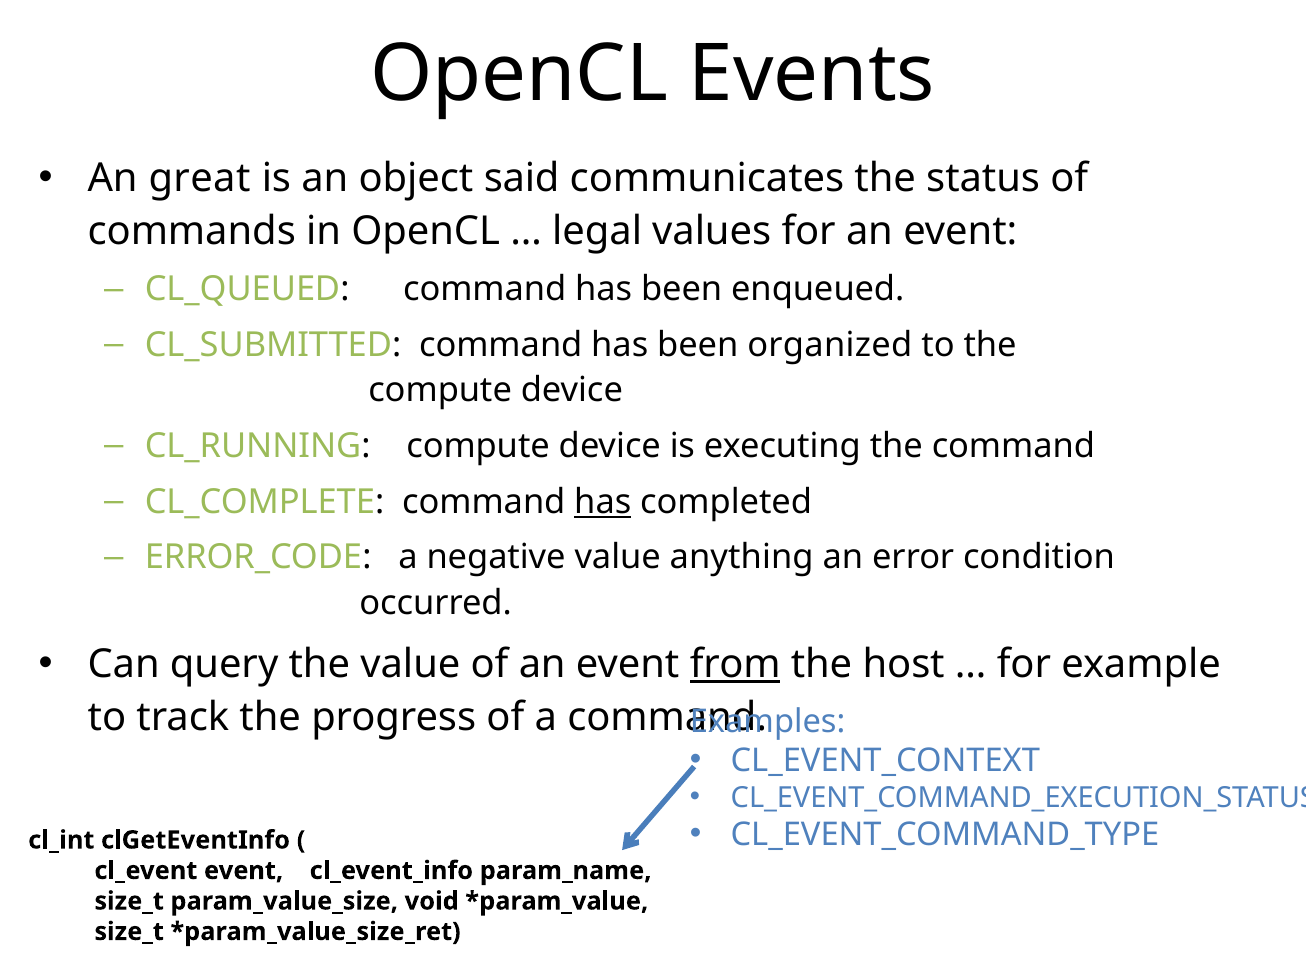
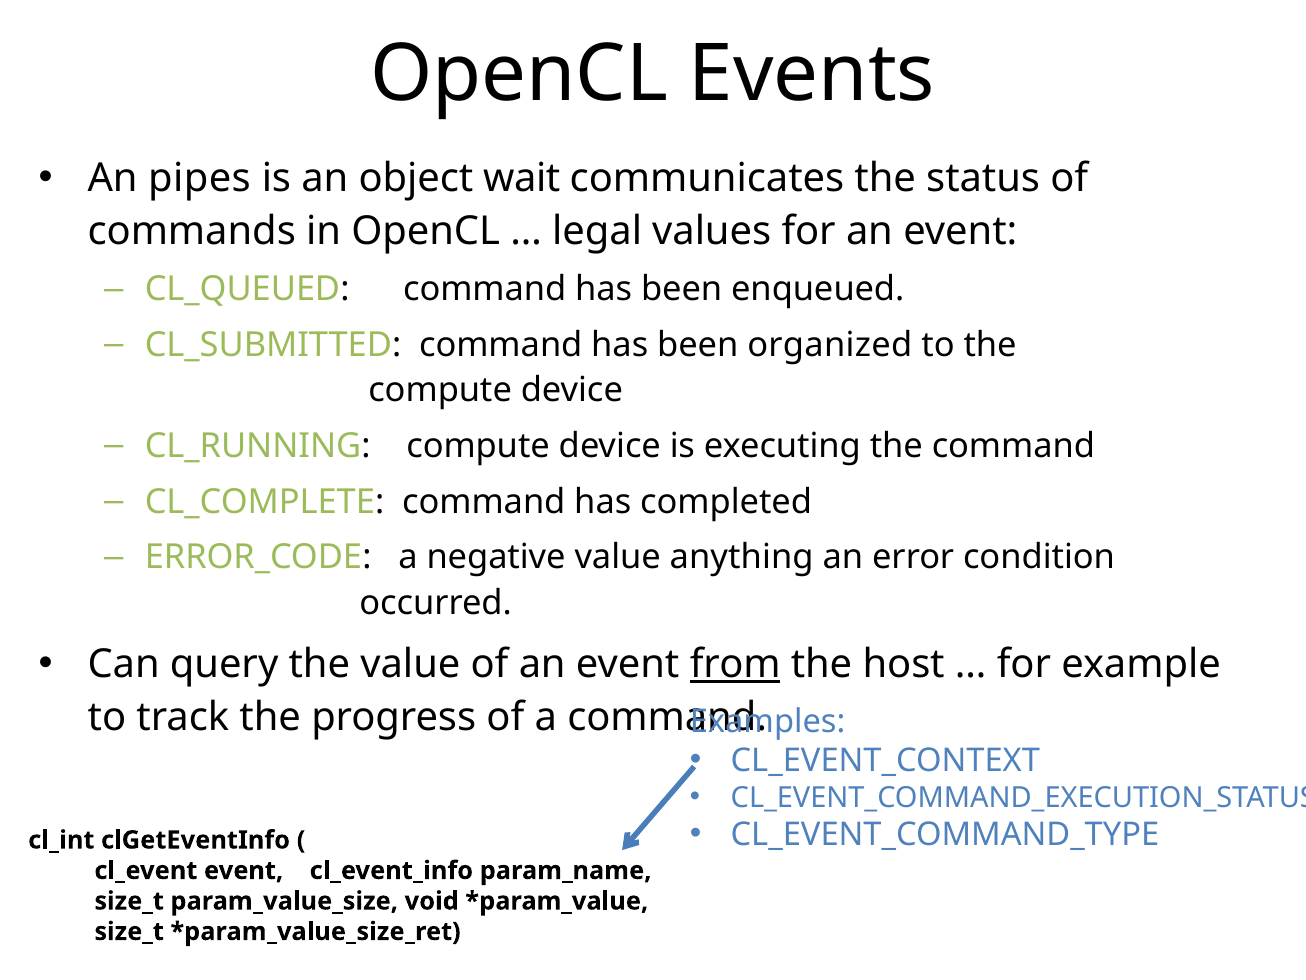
great: great -> pipes
said: said -> wait
has at (603, 502) underline: present -> none
